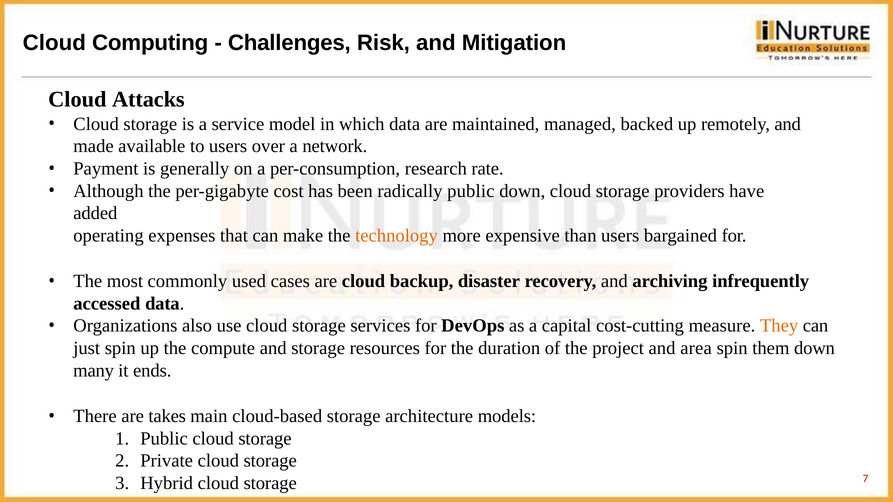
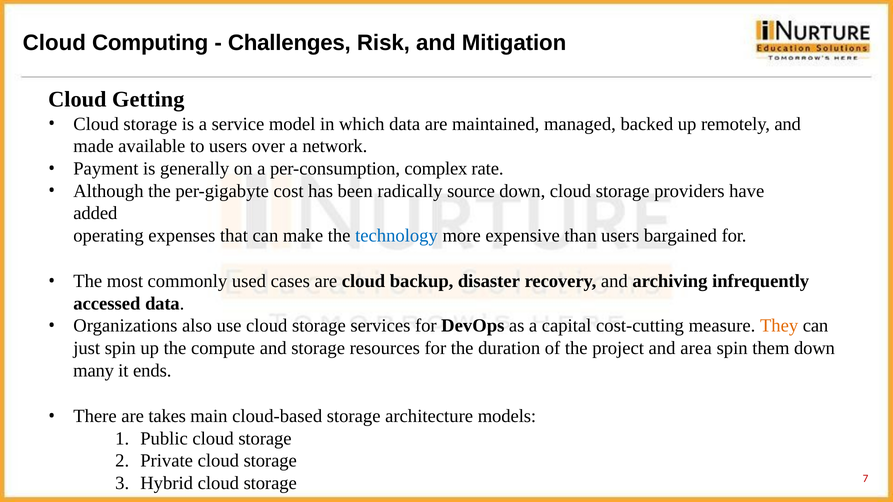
Attacks: Attacks -> Getting
research: research -> complex
radically public: public -> source
technology colour: orange -> blue
